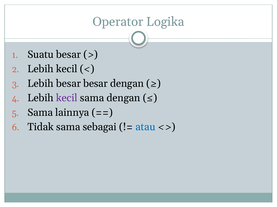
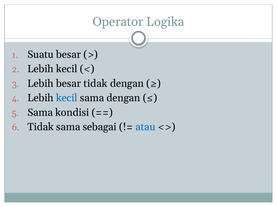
besar besar: besar -> tidak
kecil at (67, 98) colour: purple -> blue
lainnya: lainnya -> kondisi
